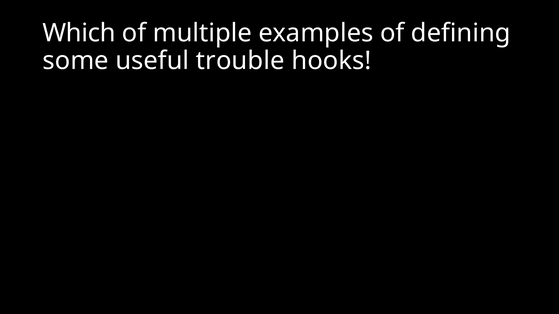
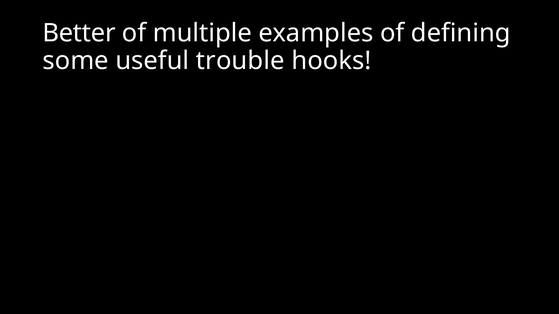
Which: Which -> Better
